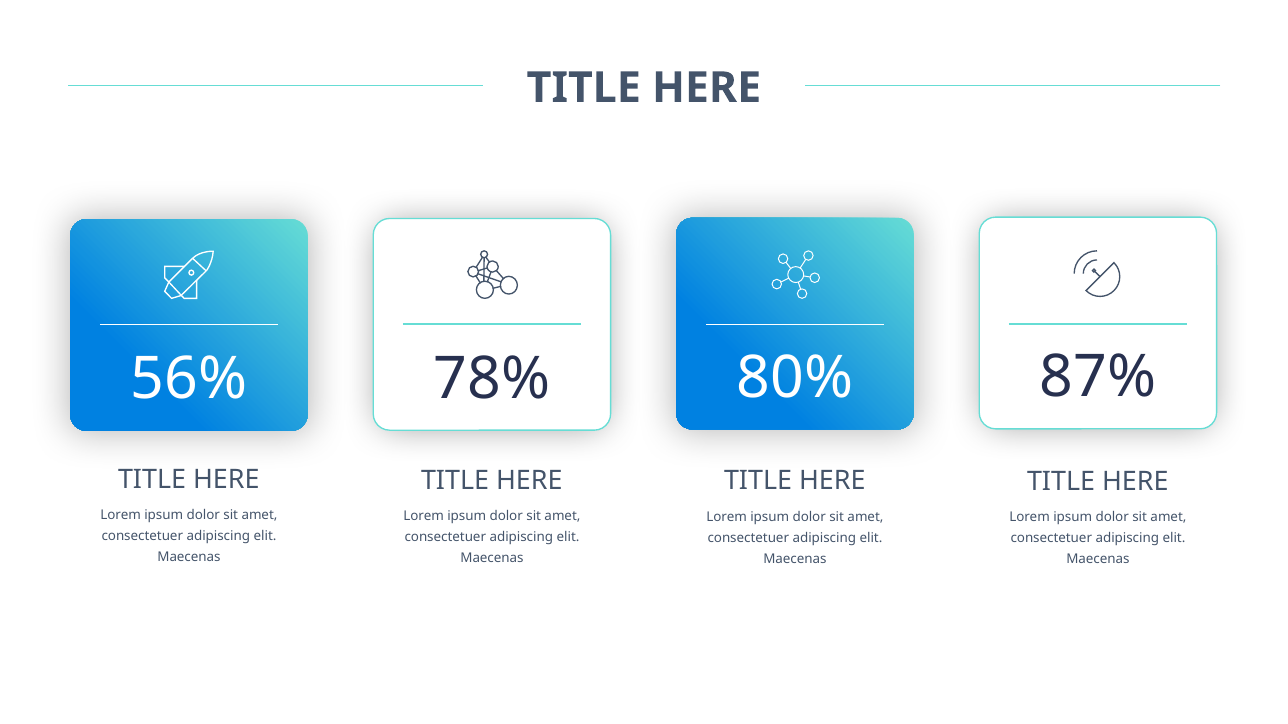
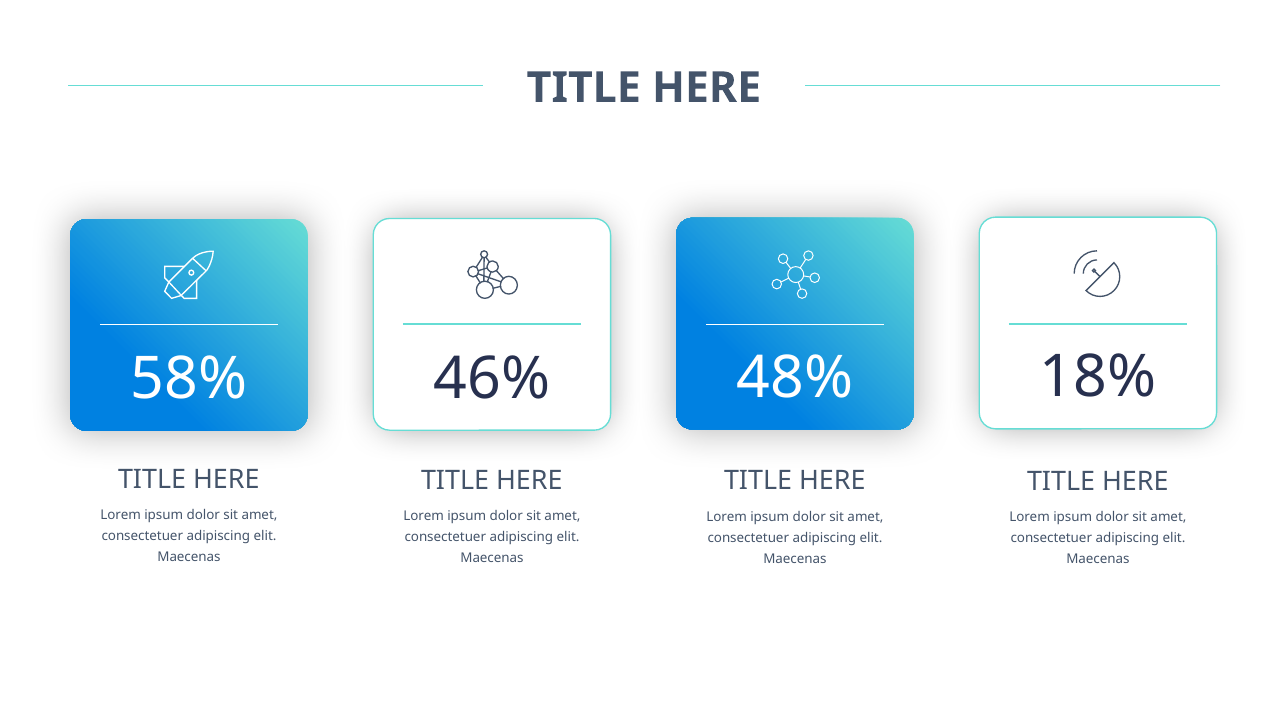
87%: 87% -> 18%
80%: 80% -> 48%
78%: 78% -> 46%
56%: 56% -> 58%
